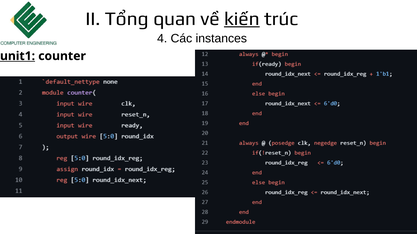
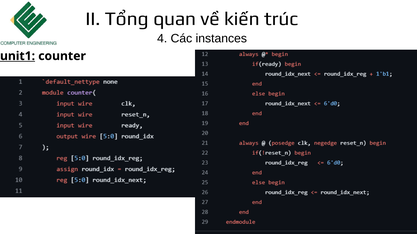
kiến underline: present -> none
